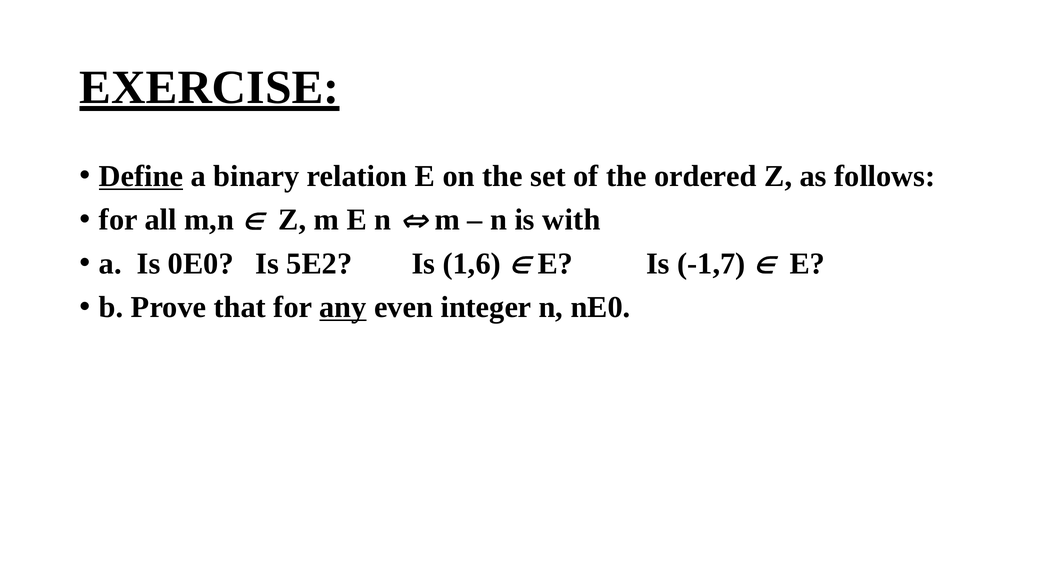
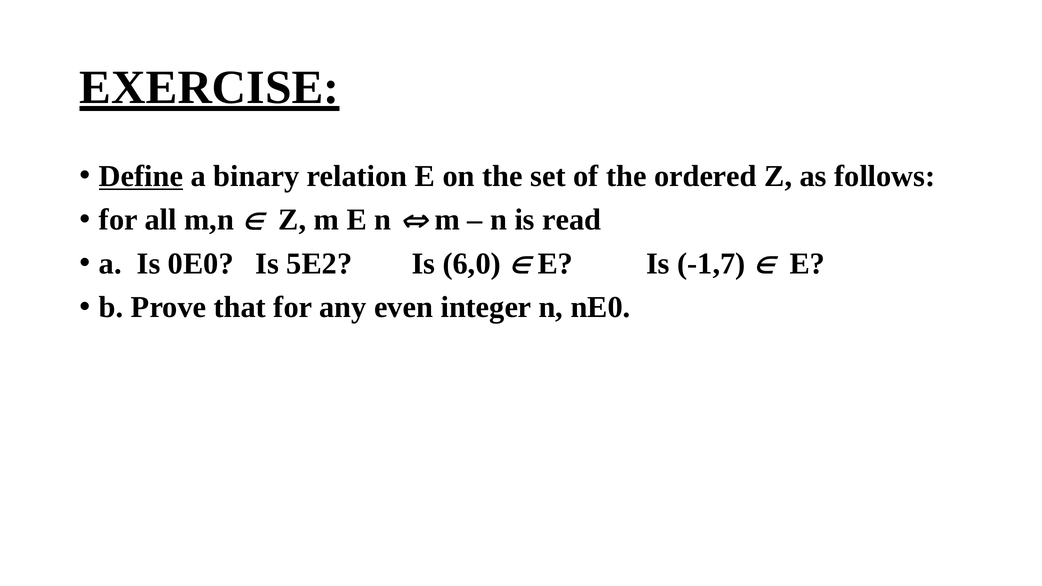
with: with -> read
1,6: 1,6 -> 6,0
any underline: present -> none
